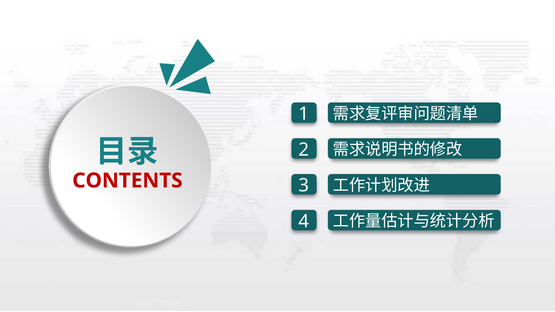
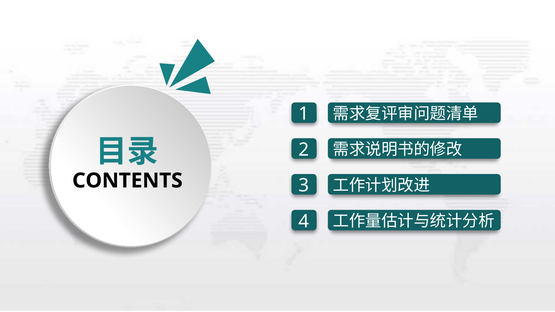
CONTENTS colour: red -> black
